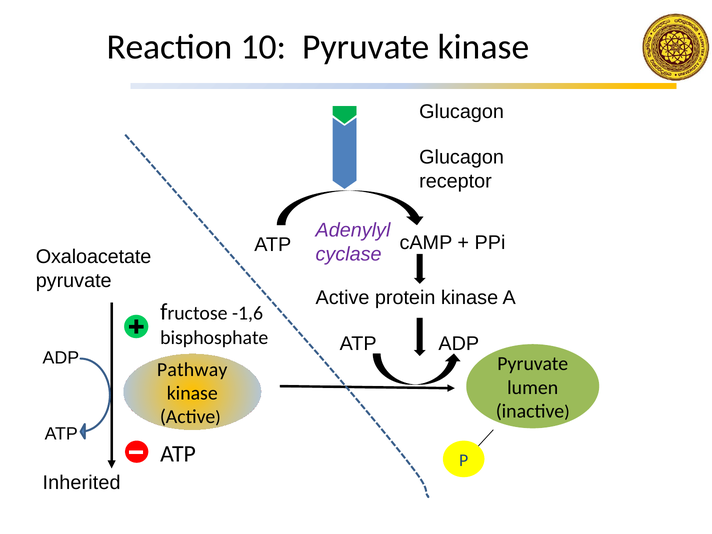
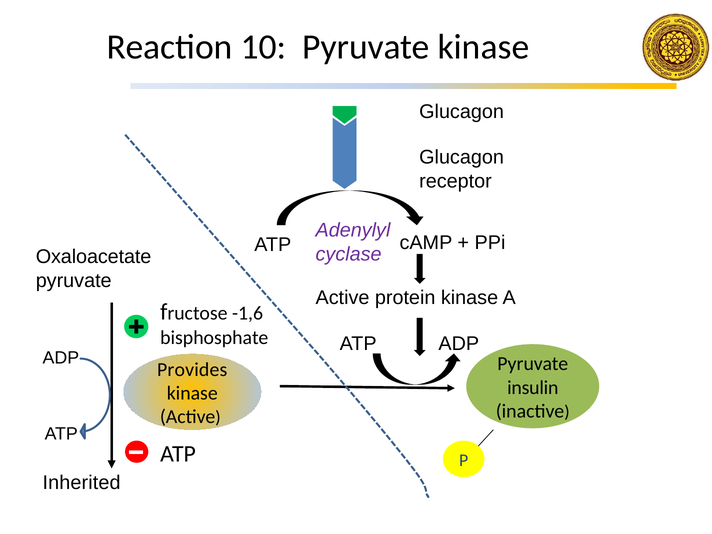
Pathway: Pathway -> Provides
lumen: lumen -> insulin
